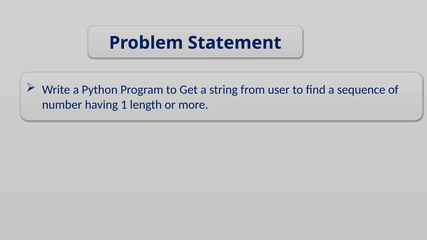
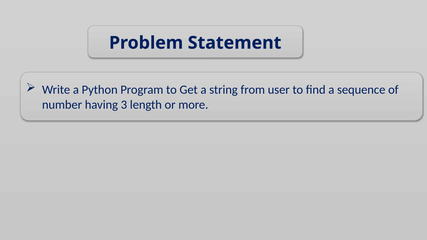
1: 1 -> 3
